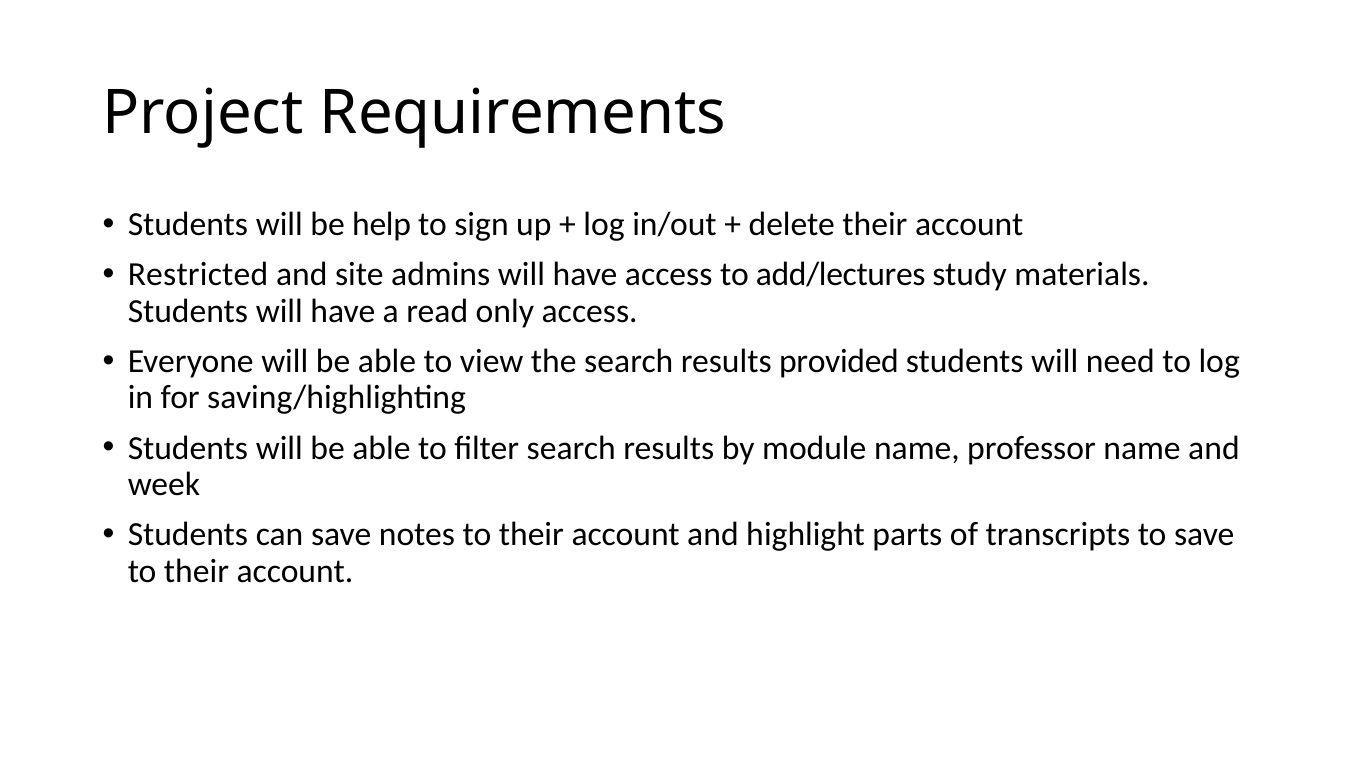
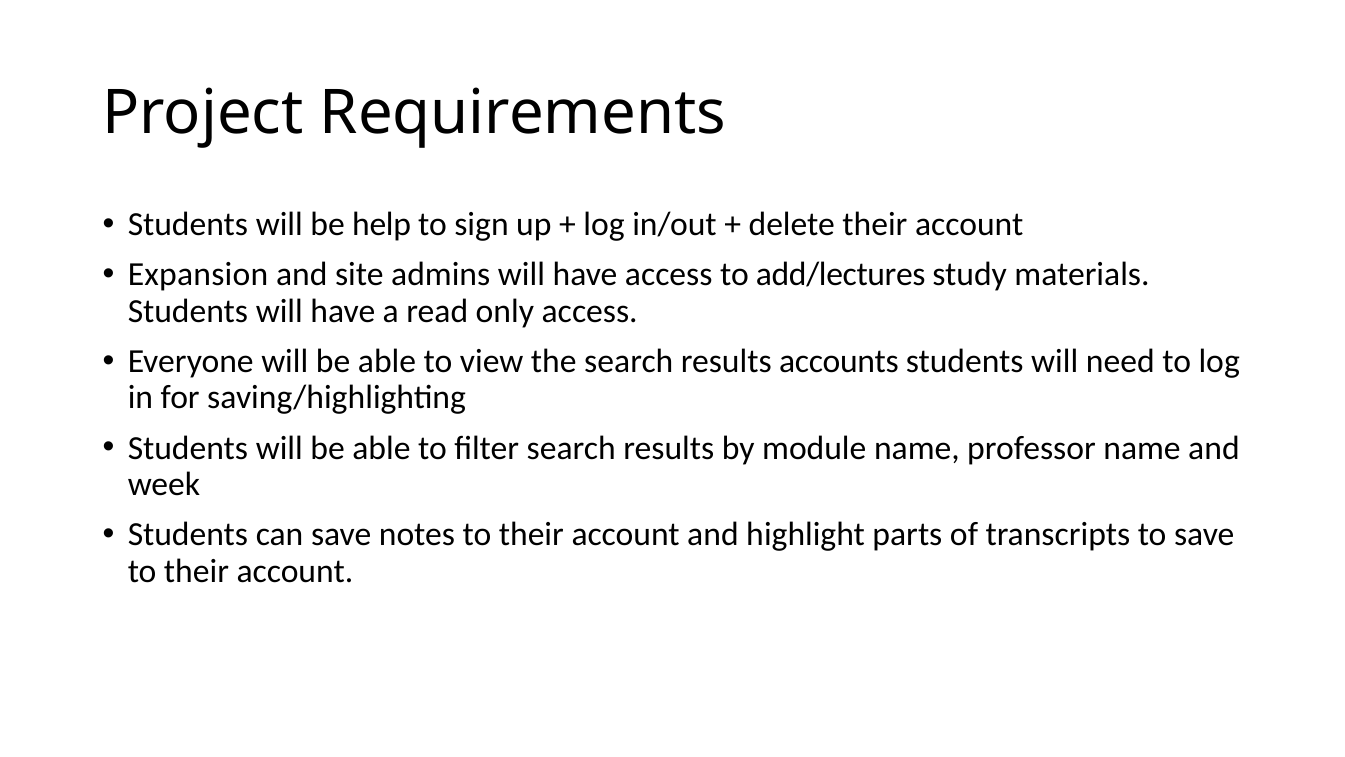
Restricted: Restricted -> Expansion
provided: provided -> accounts
